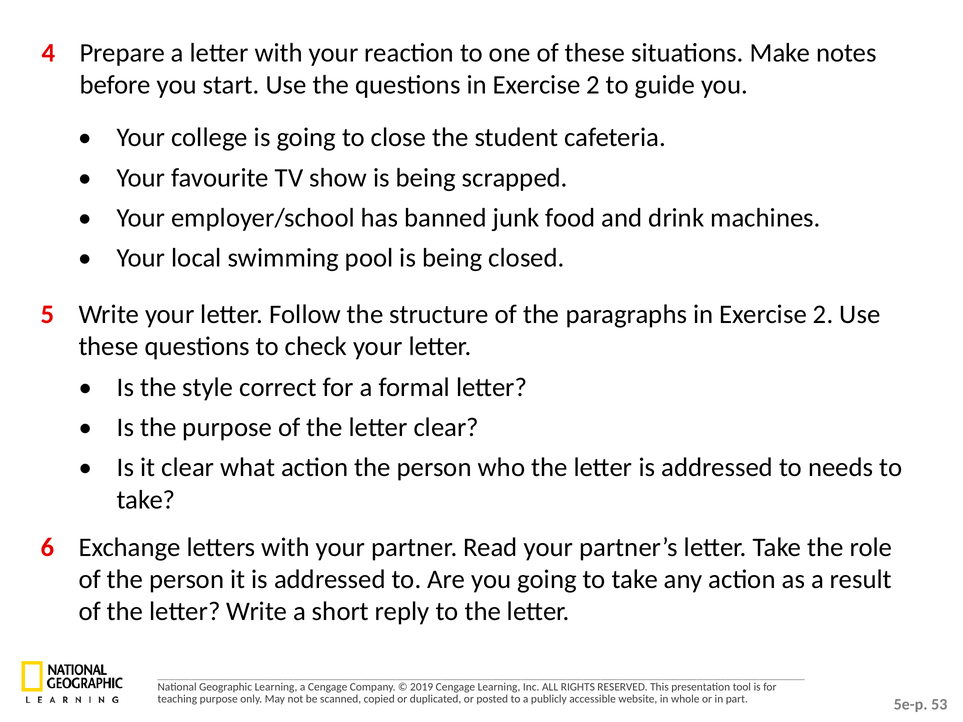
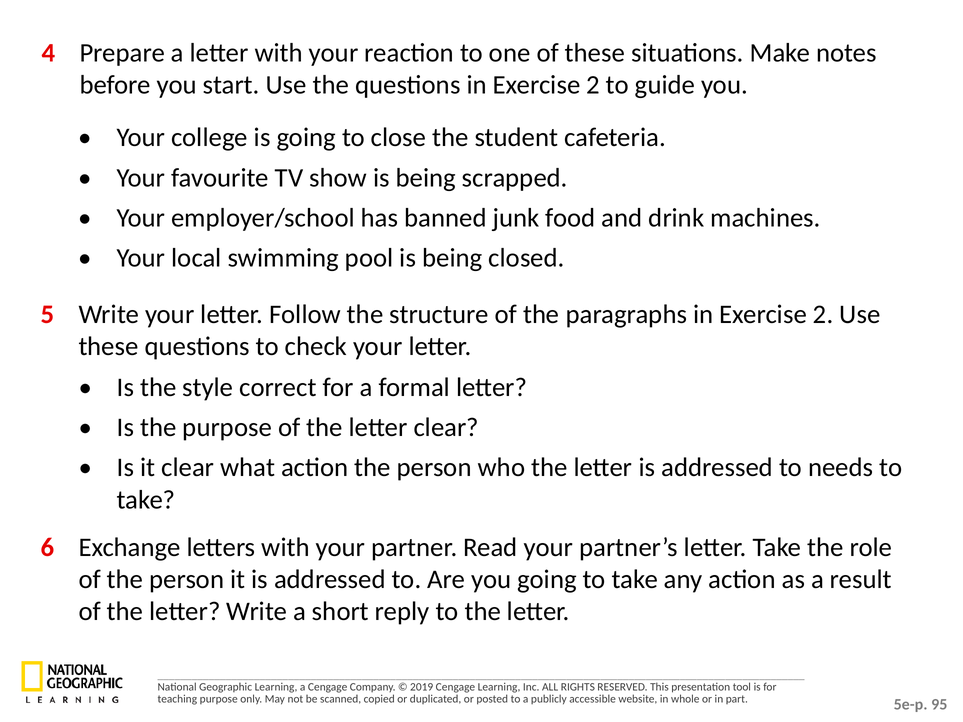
53: 53 -> 95
